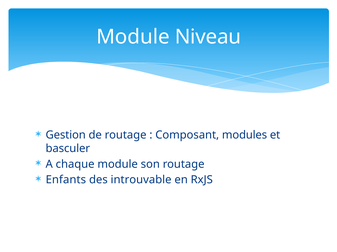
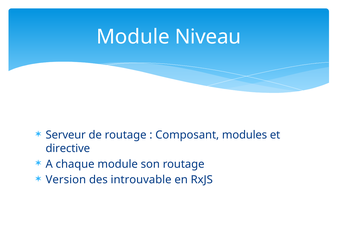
Gestion: Gestion -> Serveur
basculer: basculer -> directive
Enfants: Enfants -> Version
